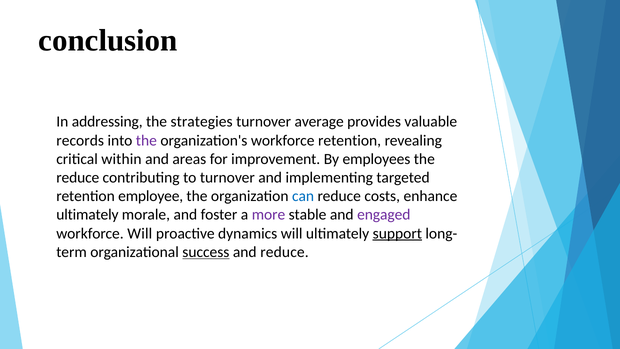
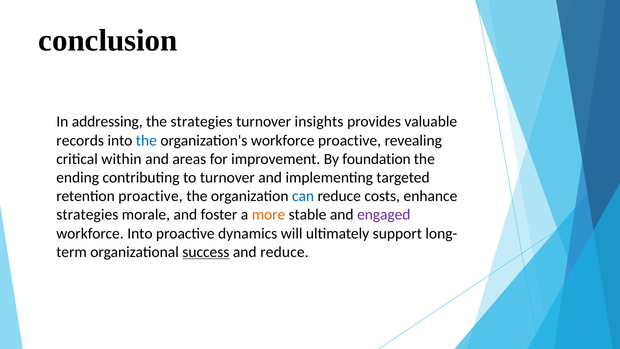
average: average -> insights
the at (146, 140) colour: purple -> blue
workforce retention: retention -> proactive
employees: employees -> foundation
reduce at (78, 178): reduce -> ending
retention employee: employee -> proactive
ultimately at (87, 215): ultimately -> strategies
more colour: purple -> orange
workforce Will: Will -> Into
support underline: present -> none
